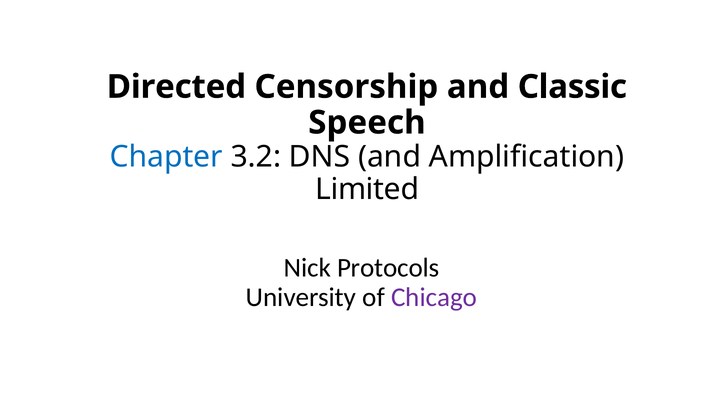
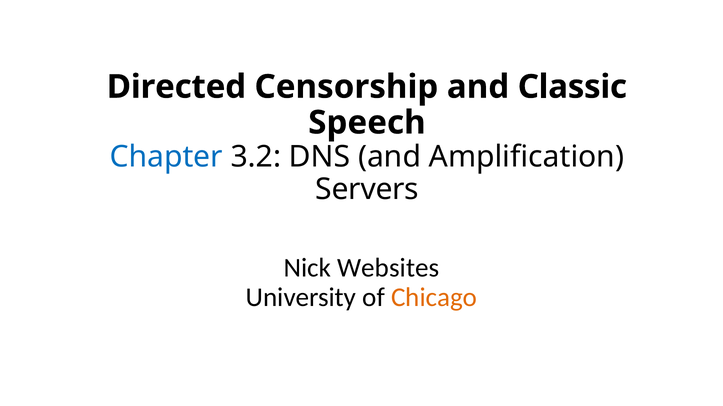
Limited: Limited -> Servers
Protocols: Protocols -> Websites
Chicago colour: purple -> orange
